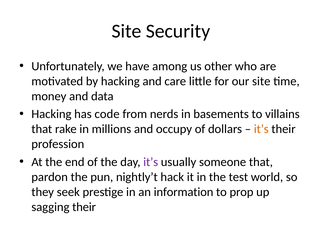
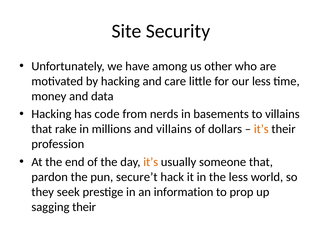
our site: site -> less
and occupy: occupy -> villains
it’s at (151, 162) colour: purple -> orange
nightly’t: nightly’t -> secure’t
the test: test -> less
